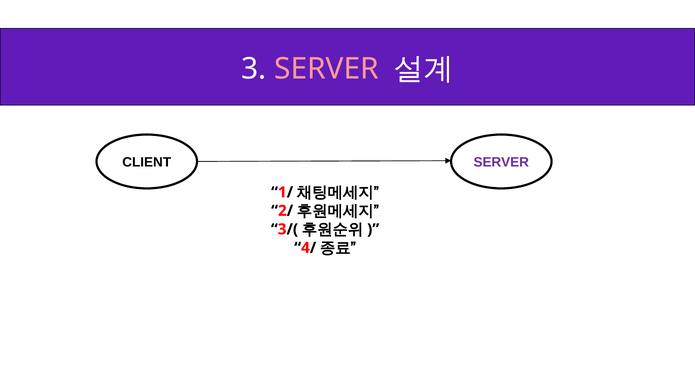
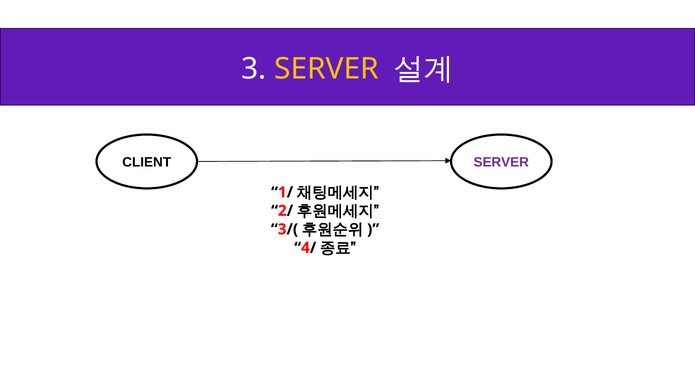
SERVER at (327, 69) colour: pink -> yellow
